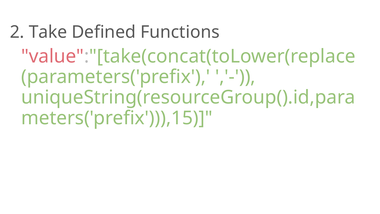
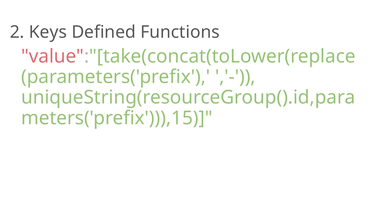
Take: Take -> Keys
